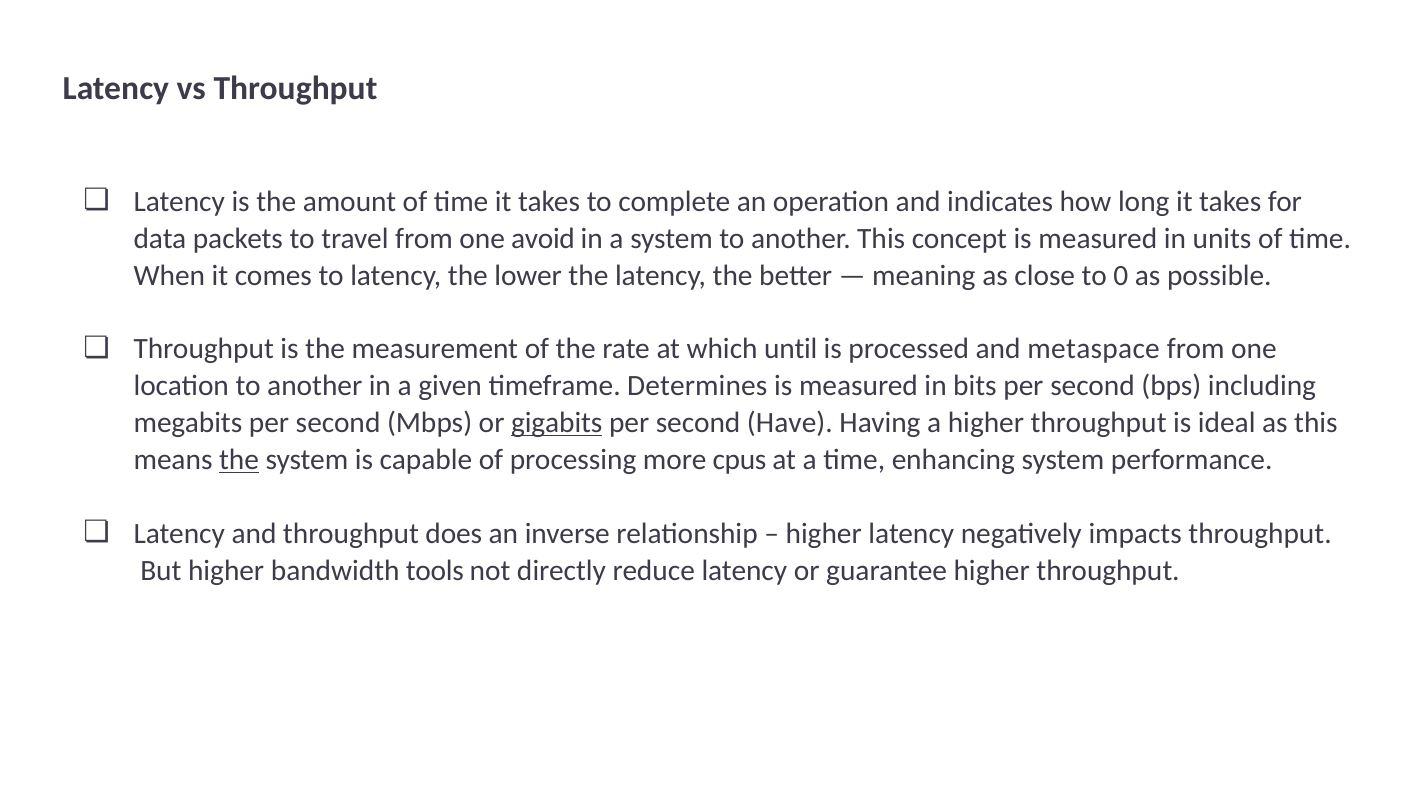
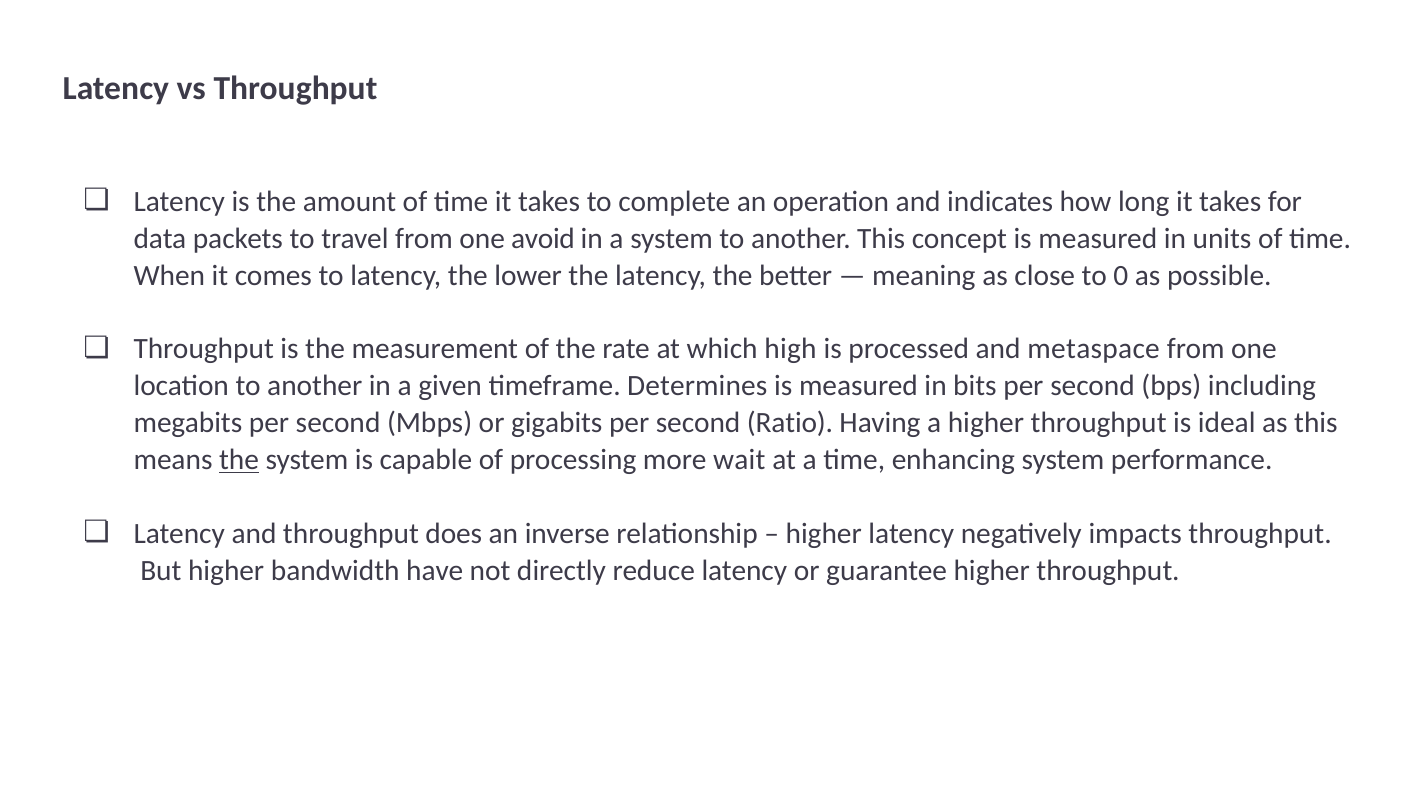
until: until -> high
gigabits underline: present -> none
Have: Have -> Ratio
cpus: cpus -> wait
tools: tools -> have
